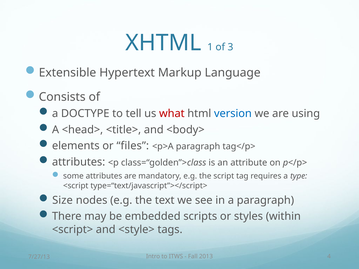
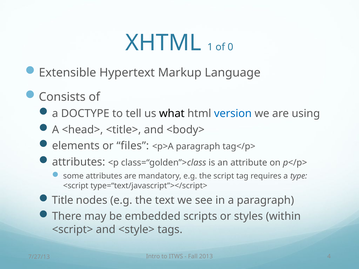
3: 3 -> 0
what colour: red -> black
Size: Size -> Title
